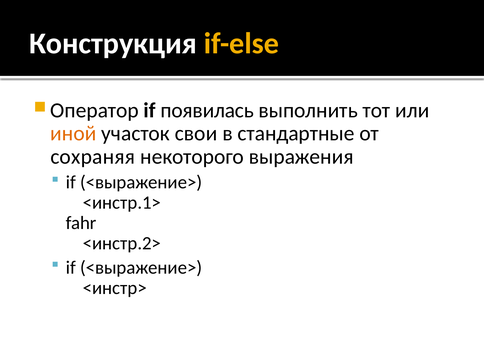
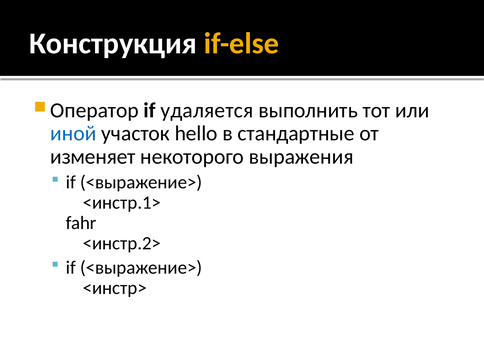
появилась: появилась -> удаляется
иной colour: orange -> blue
свои: свои -> hello
сохраняя: сохраняя -> изменяет
